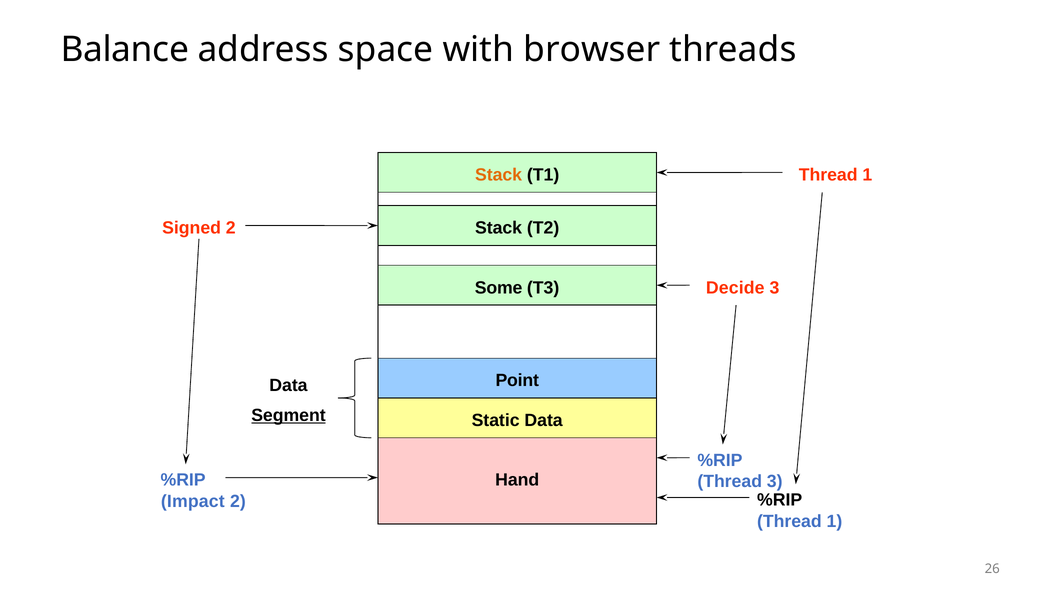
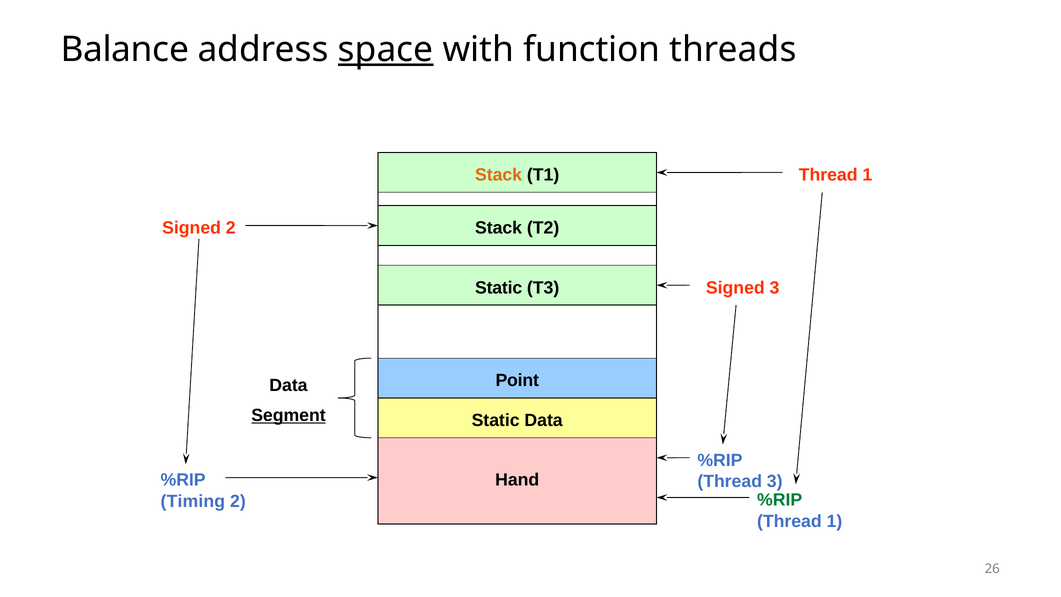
space underline: none -> present
browser: browser -> function
Some at (499, 288): Some -> Static
Decide at (735, 288): Decide -> Signed
%RIP at (780, 500) colour: black -> green
Impact: Impact -> Timing
